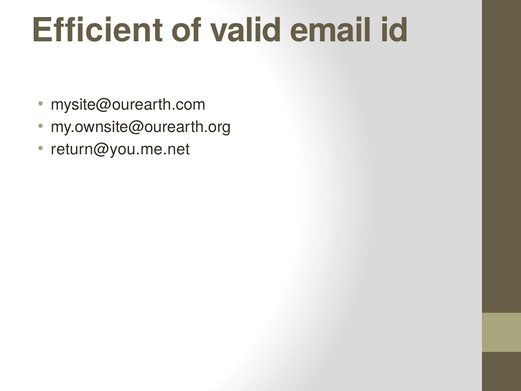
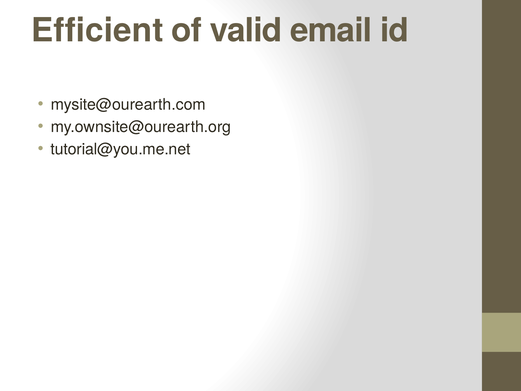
return@you.me.net: return@you.me.net -> tutorial@you.me.net
